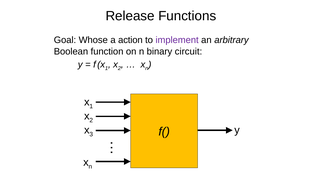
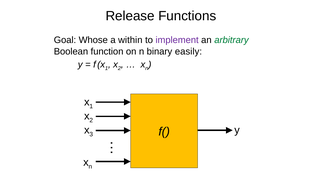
action: action -> within
arbitrary colour: black -> green
circuit: circuit -> easily
